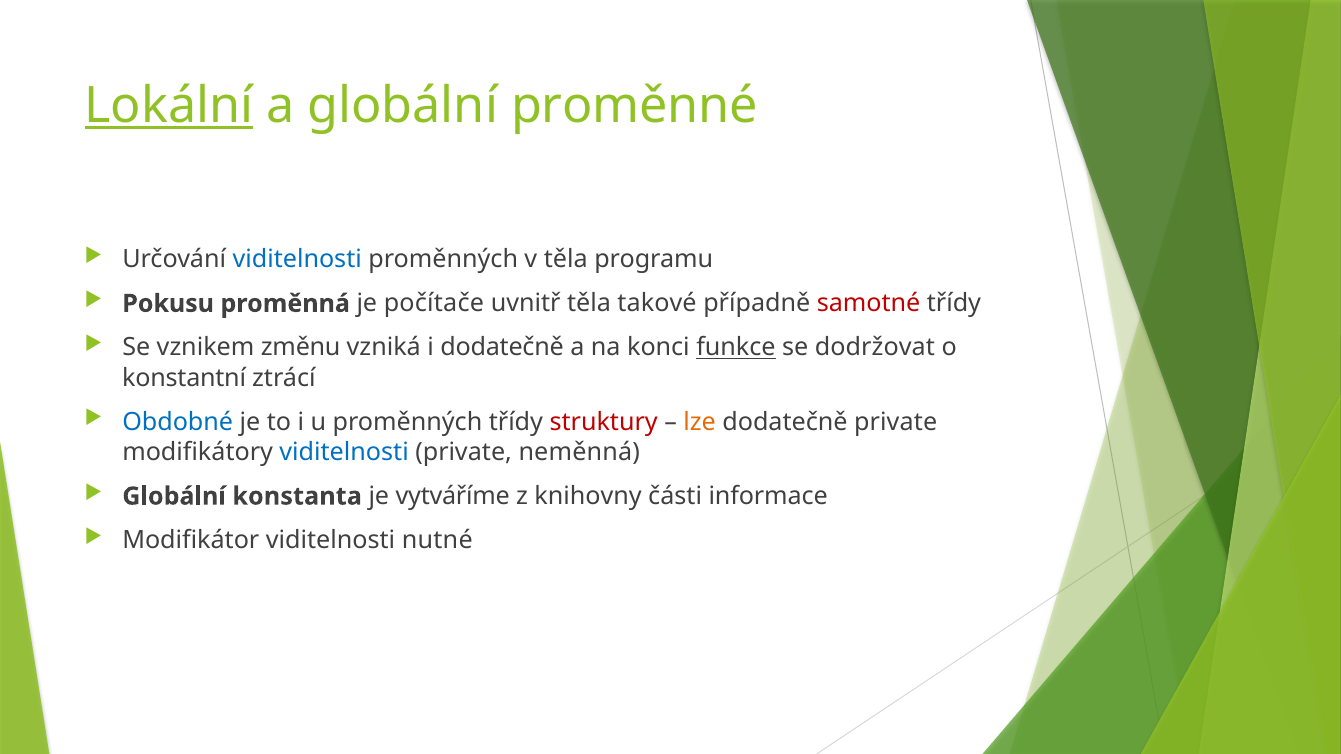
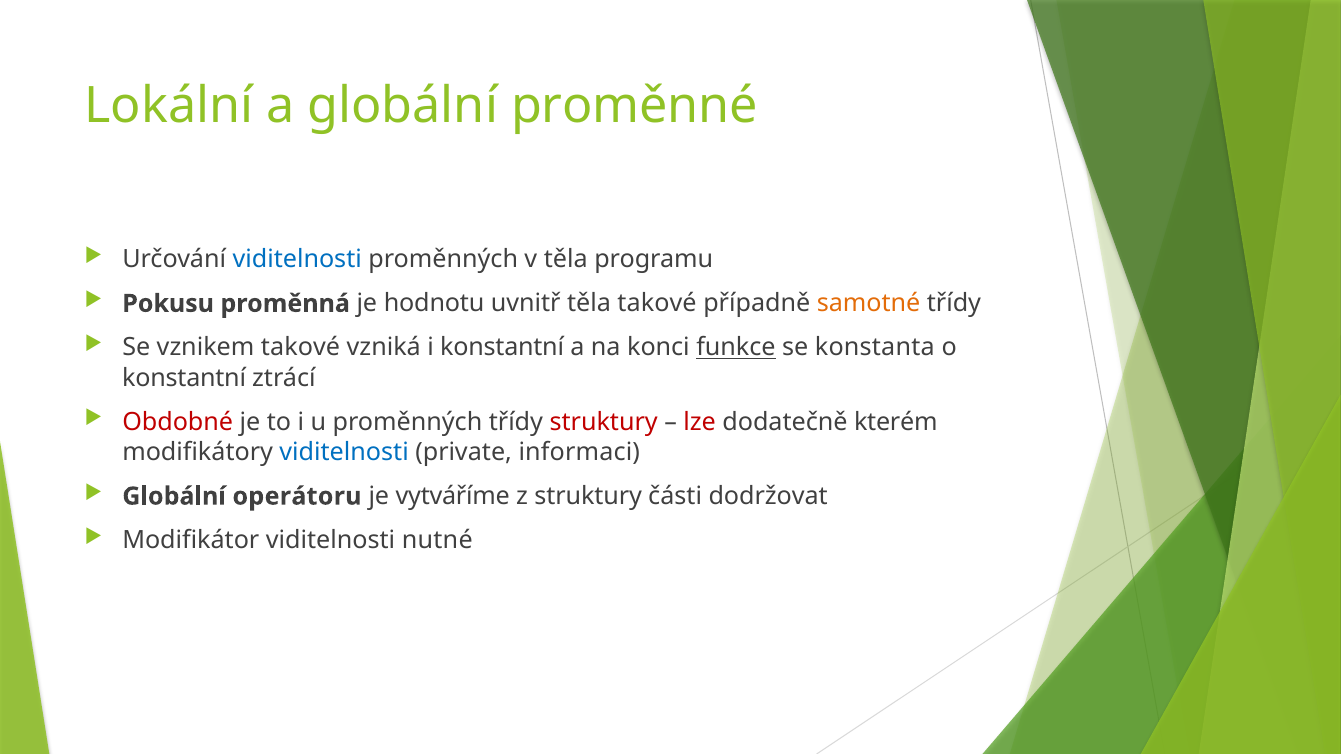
Lokální underline: present -> none
počítače: počítače -> hodnotu
samotné colour: red -> orange
vznikem změnu: změnu -> takové
i dodatečně: dodatečně -> konstantní
dodržovat: dodržovat -> konstanta
Obdobné colour: blue -> red
lze colour: orange -> red
dodatečně private: private -> kterém
neměnná: neměnná -> informaci
konstanta: konstanta -> operátoru
z knihovny: knihovny -> struktury
informace: informace -> dodržovat
